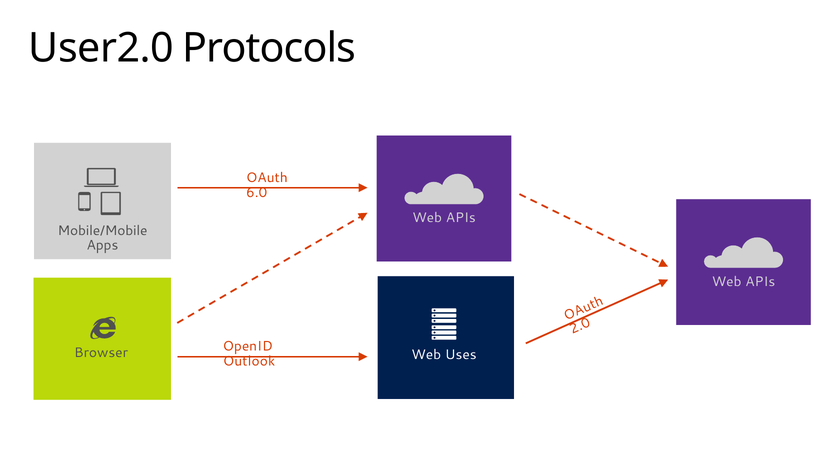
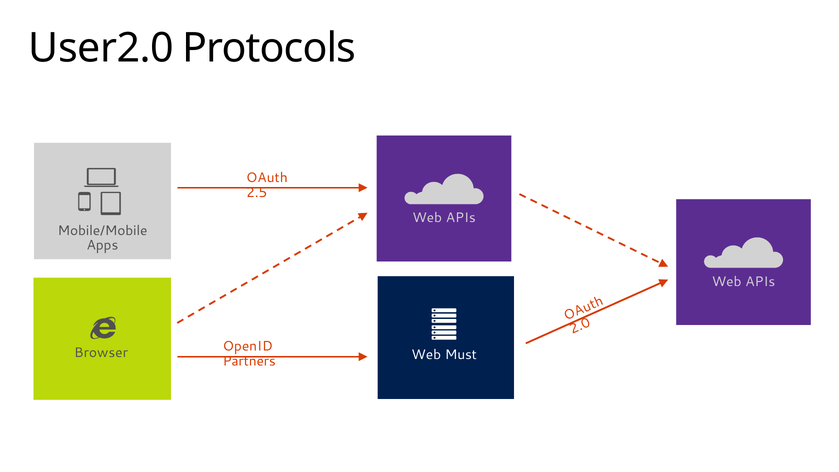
6.0: 6.0 -> 2.5
Uses: Uses -> Must
Outlook: Outlook -> Partners
